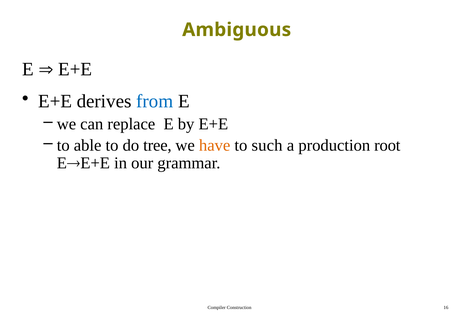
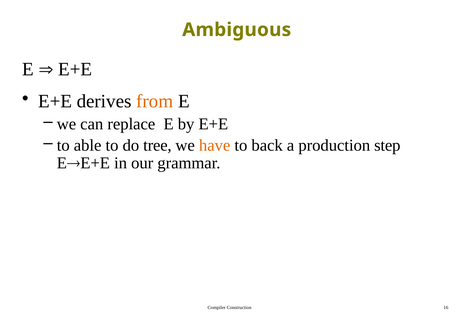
from colour: blue -> orange
such: such -> back
root: root -> step
